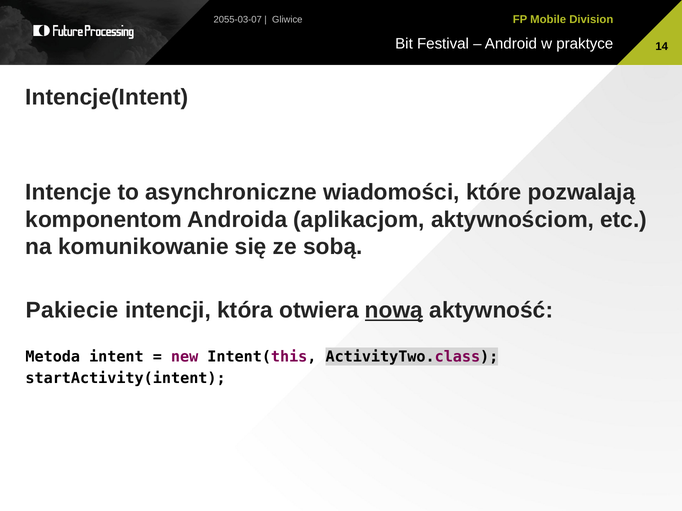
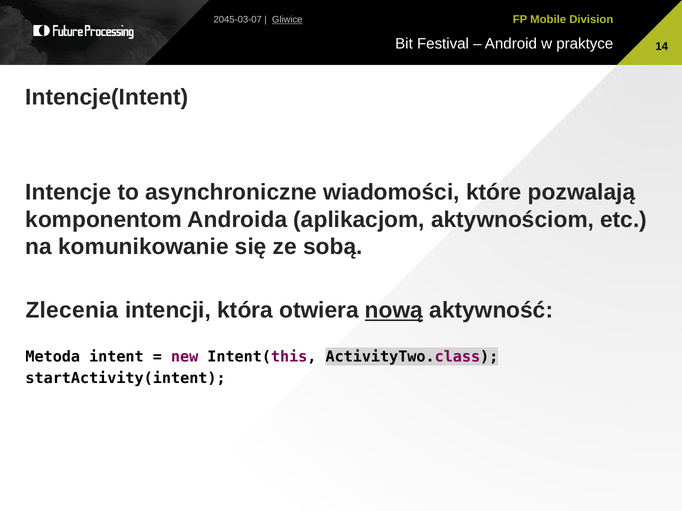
2055-03-07: 2055-03-07 -> 2045-03-07
Gliwice underline: none -> present
Pakiecie: Pakiecie -> Zlecenia
